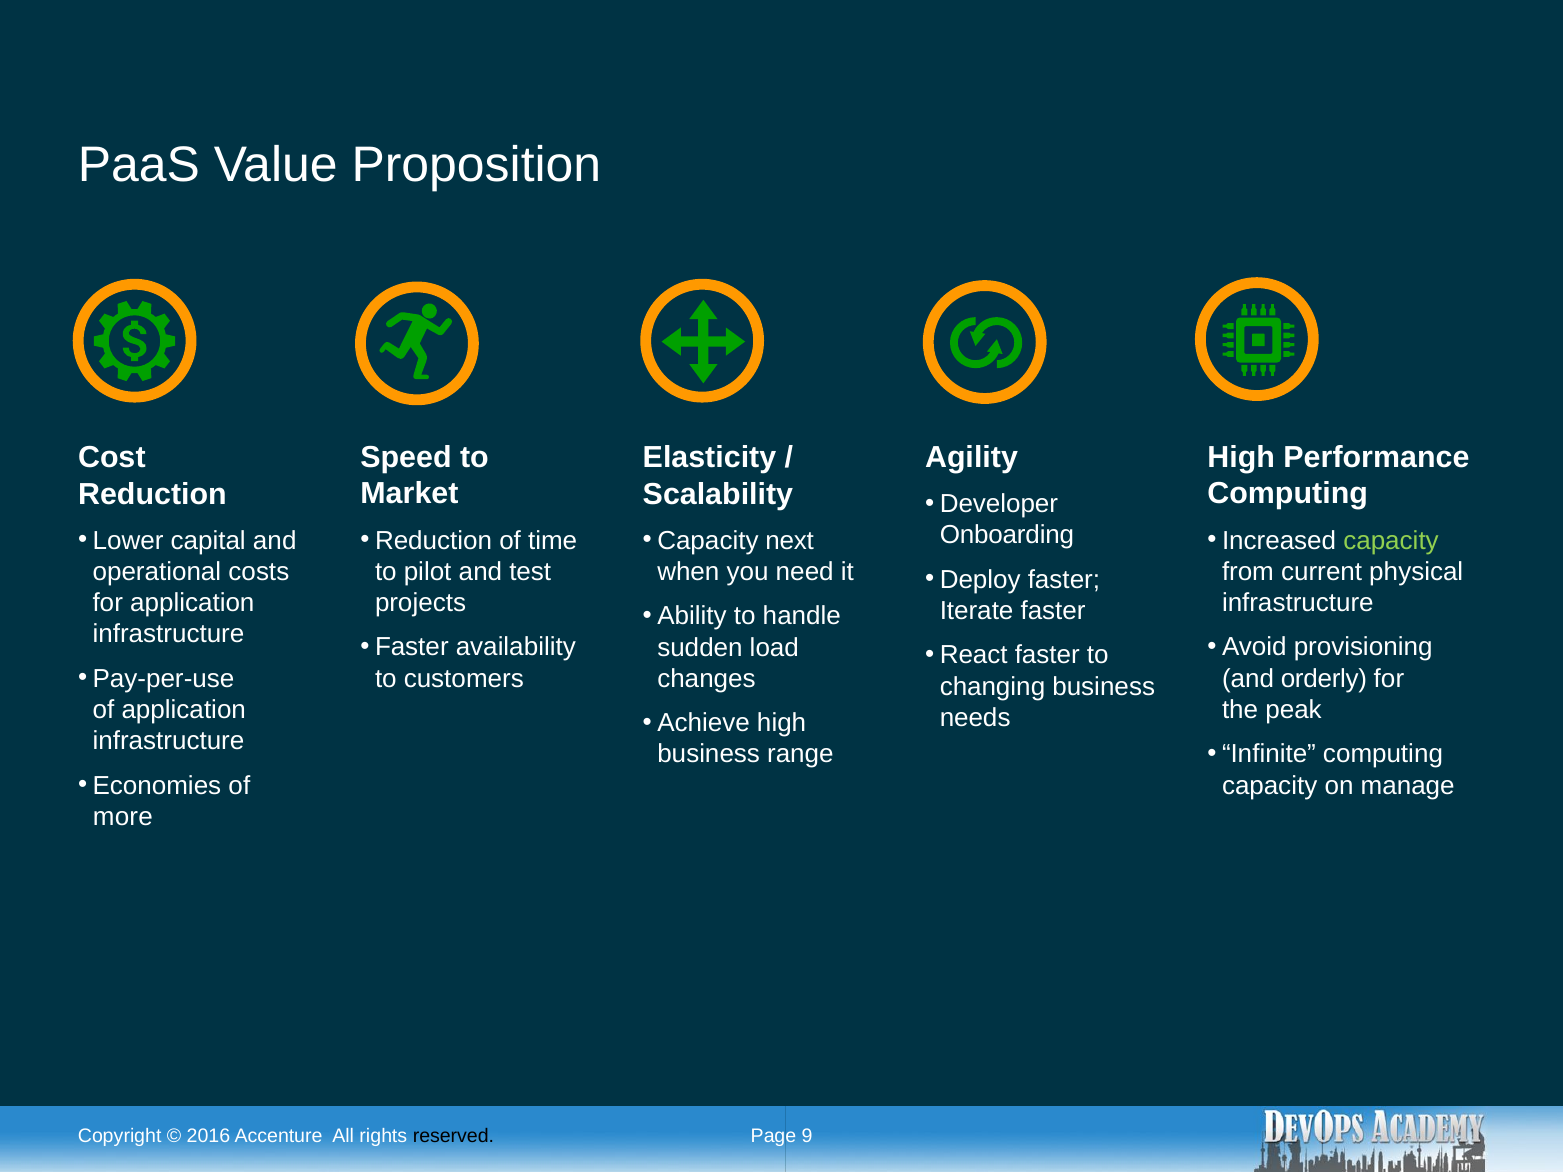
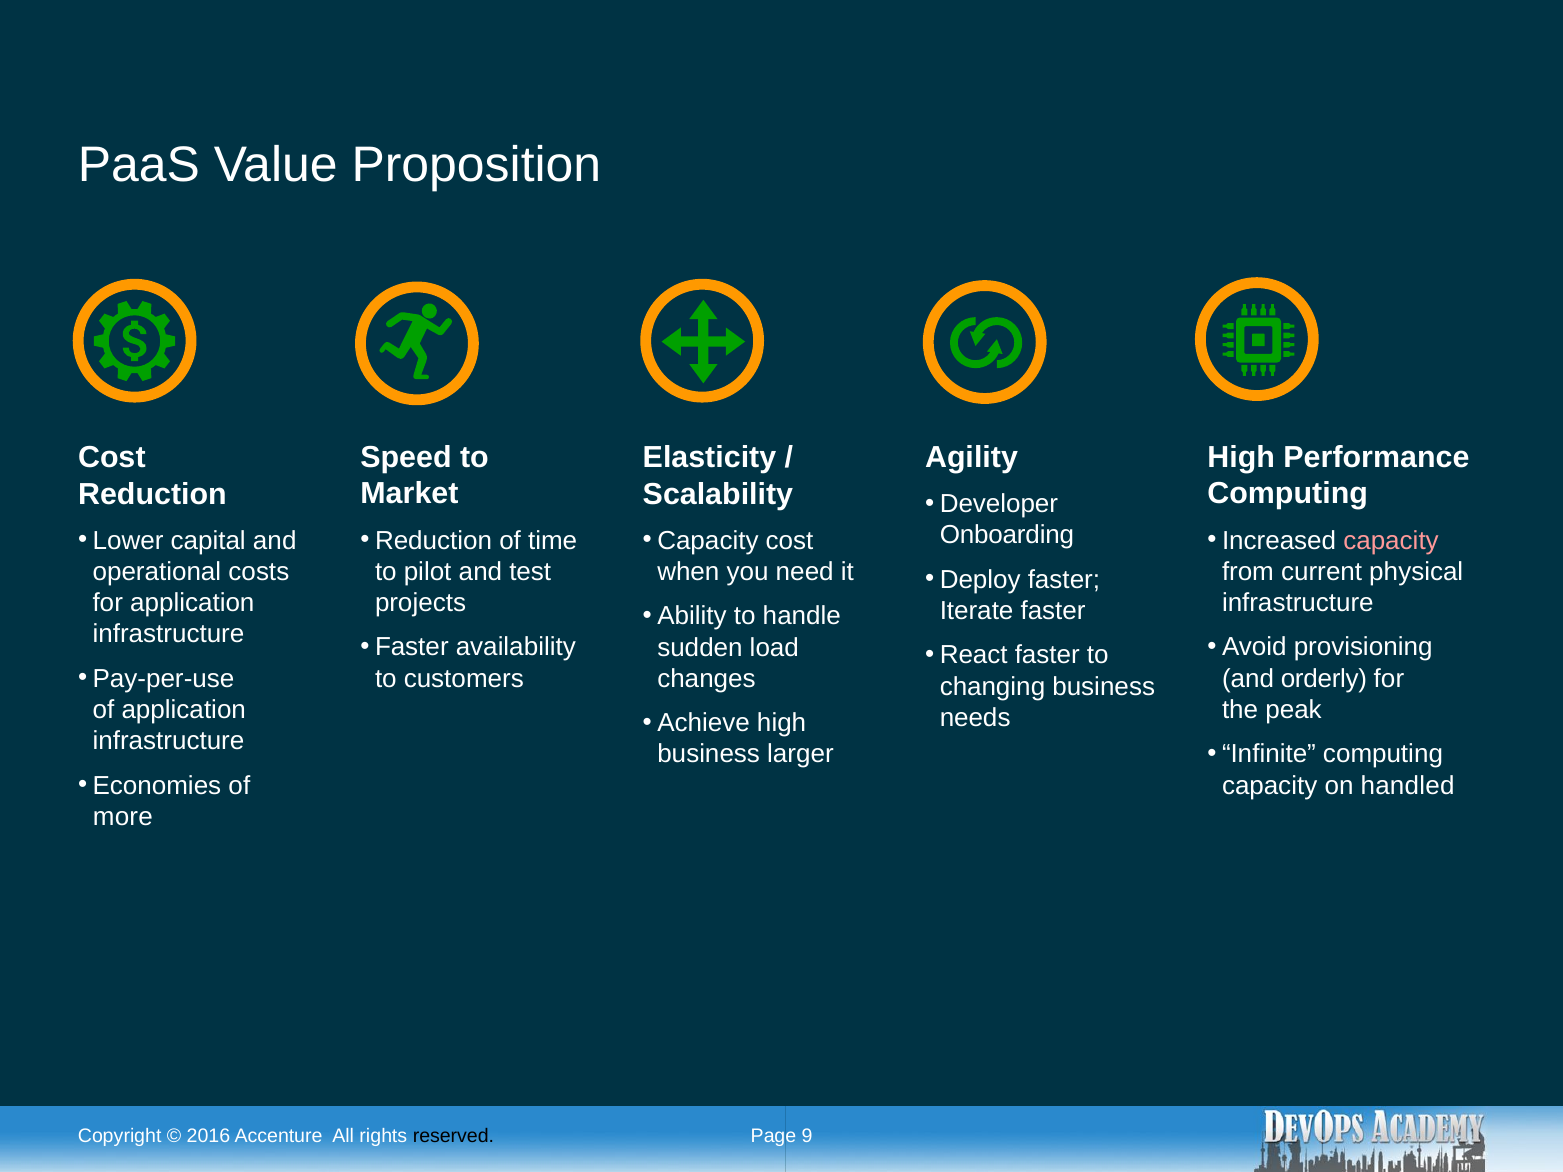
Capacity next: next -> cost
capacity at (1391, 541) colour: light green -> pink
range: range -> larger
manage: manage -> handled
